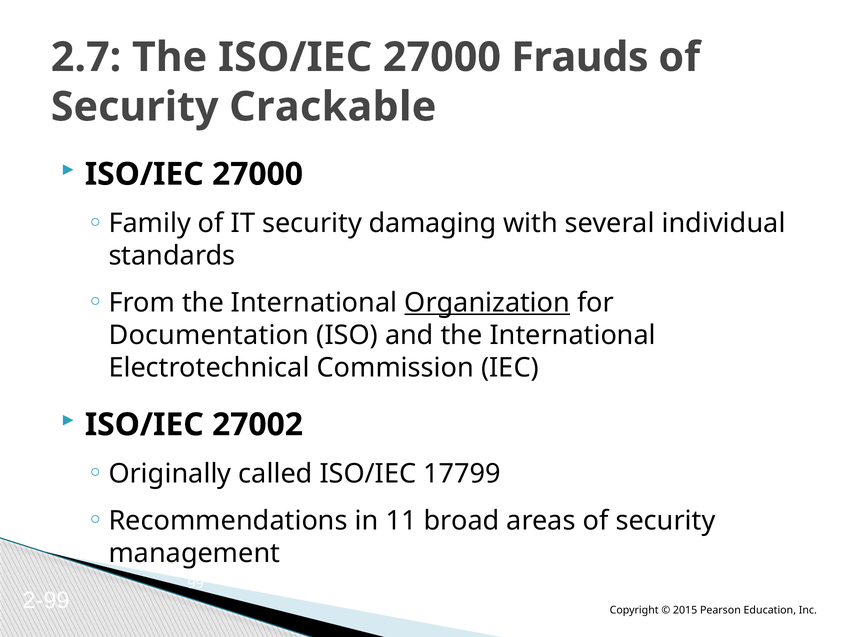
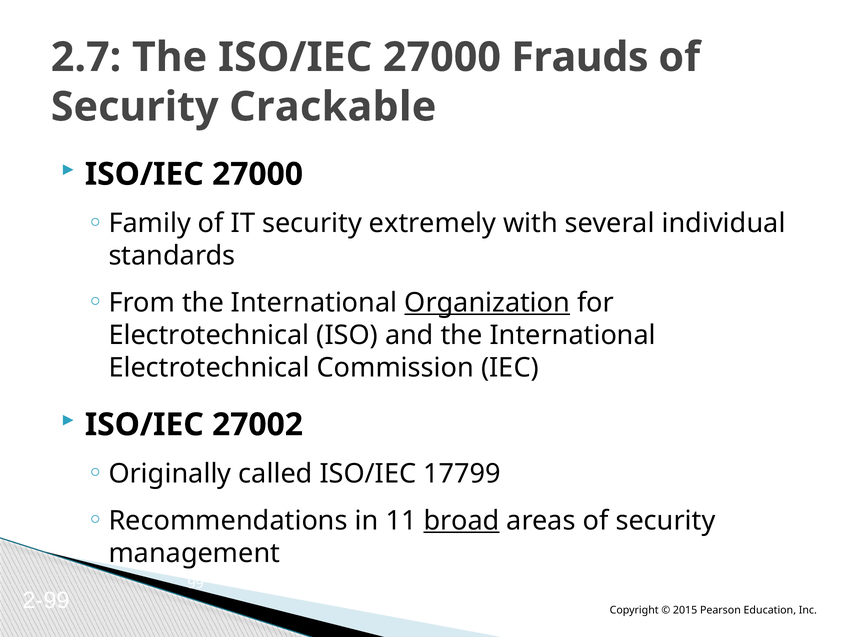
damaging: damaging -> extremely
Documentation at (209, 335): Documentation -> Electrotechnical
broad underline: none -> present
